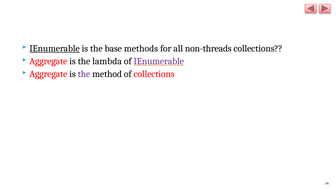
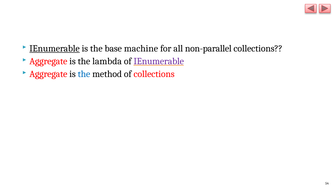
methods: methods -> machine
non-threads: non-threads -> non-parallel
the at (84, 74) colour: purple -> blue
